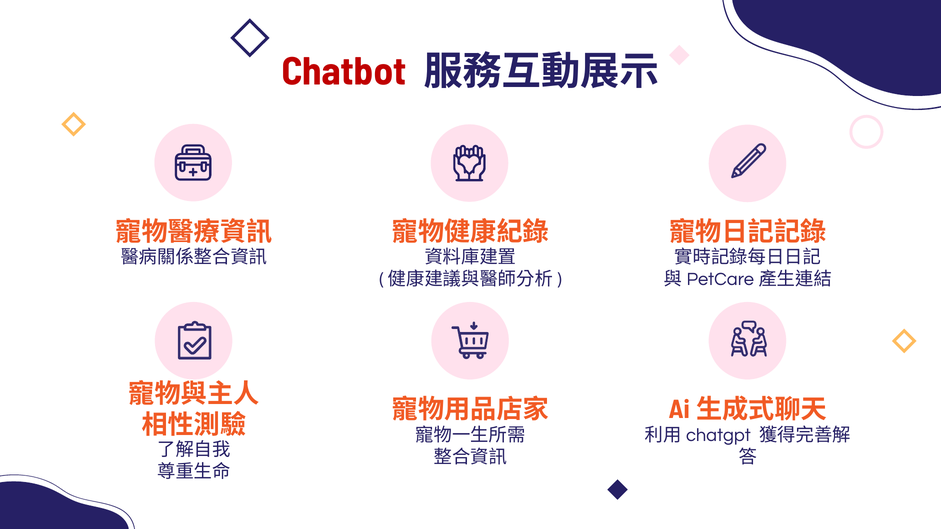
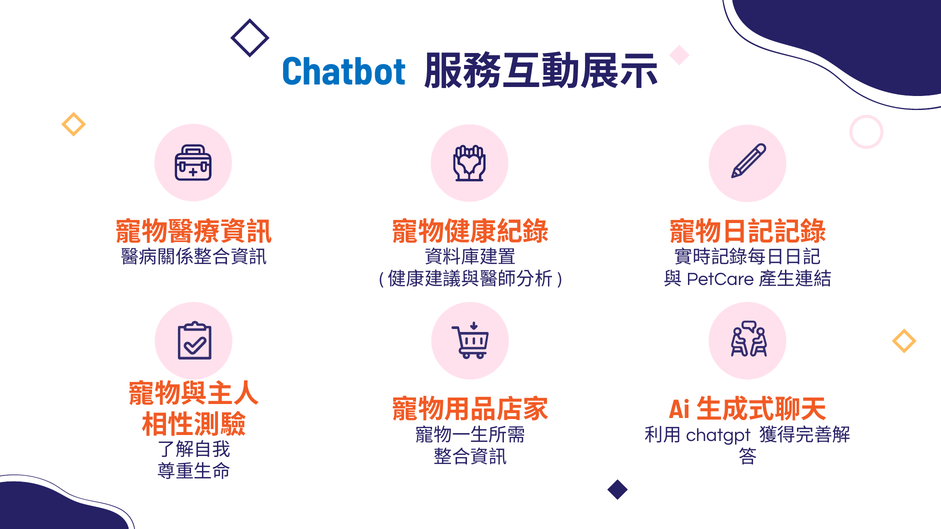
Chatbot colour: red -> blue
